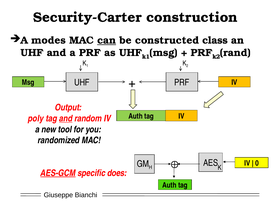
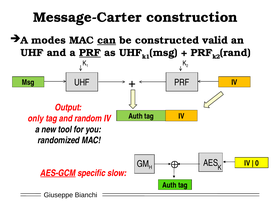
Security-Carter: Security-Carter -> Message-Carter
class: class -> valid
PRF at (90, 53) underline: none -> present
poly: poly -> only
and at (66, 118) underline: present -> none
does: does -> slow
